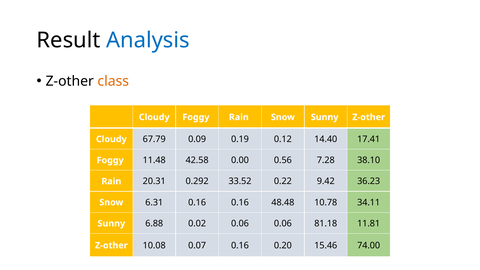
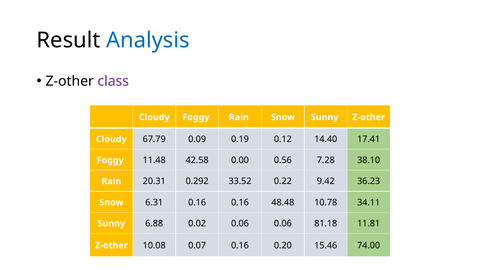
class colour: orange -> purple
